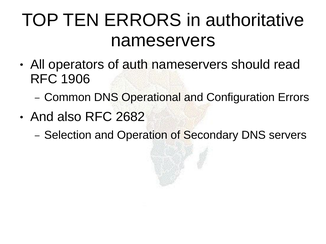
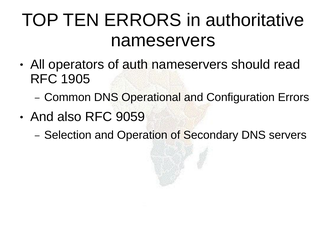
1906: 1906 -> 1905
2682: 2682 -> 9059
